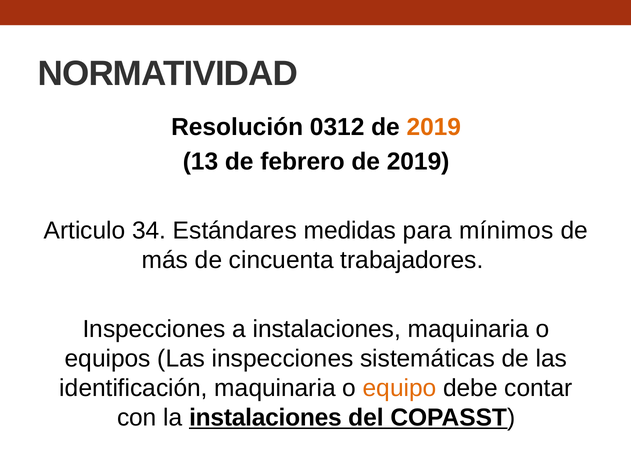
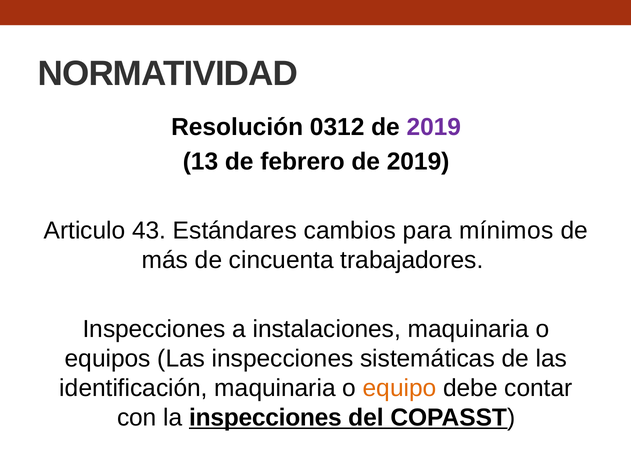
2019 at (434, 127) colour: orange -> purple
34: 34 -> 43
medidas: medidas -> cambios
la instalaciones: instalaciones -> inspecciones
